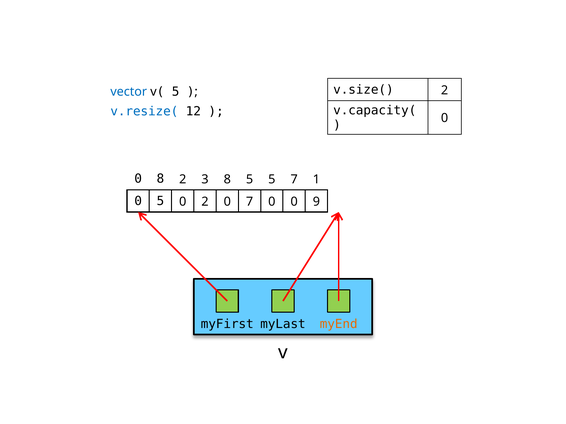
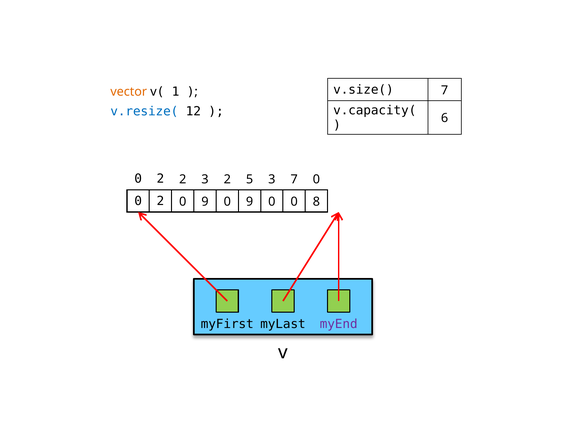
v.size( 2: 2 -> 7
vector colour: blue -> orange
5 at (176, 92): 5 -> 1
0 at (445, 118): 0 -> 6
8 at (160, 179): 8 -> 2
3 8: 8 -> 2
5 5: 5 -> 3
7 1: 1 -> 0
5 at (160, 201): 5 -> 2
2 at (205, 202): 2 -> 9
7 at (250, 202): 7 -> 9
9: 9 -> 8
myEnd colour: orange -> purple
